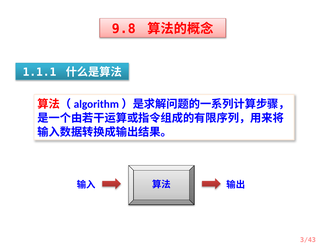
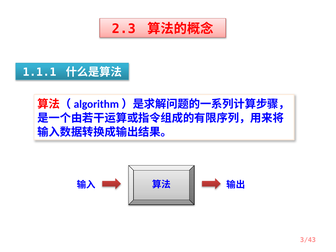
9.8: 9.8 -> 2.3
